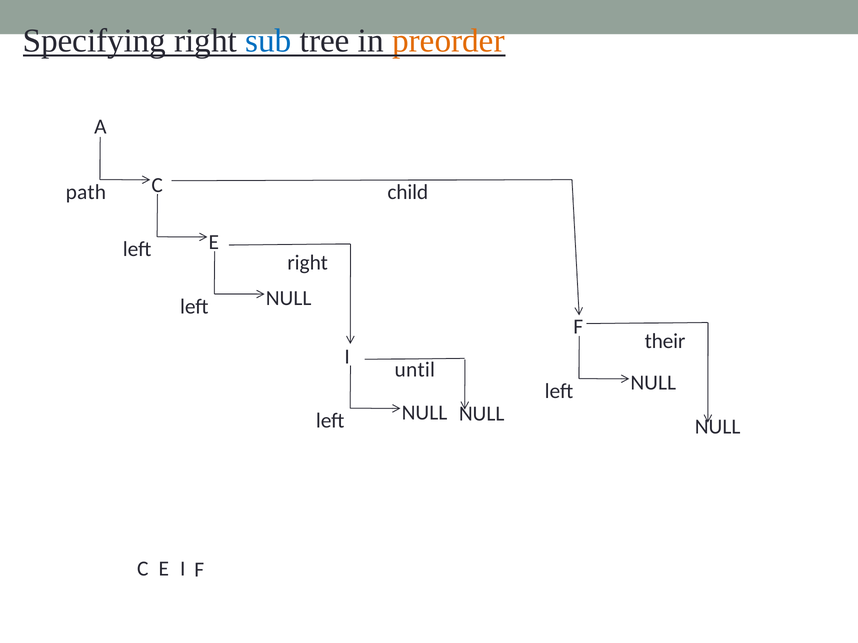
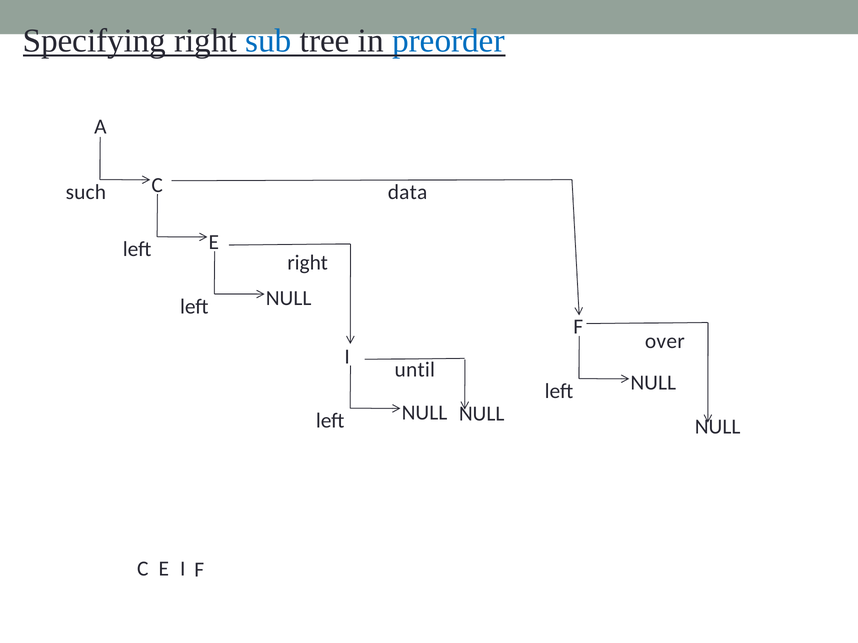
preorder colour: orange -> blue
path: path -> such
child: child -> data
their: their -> over
